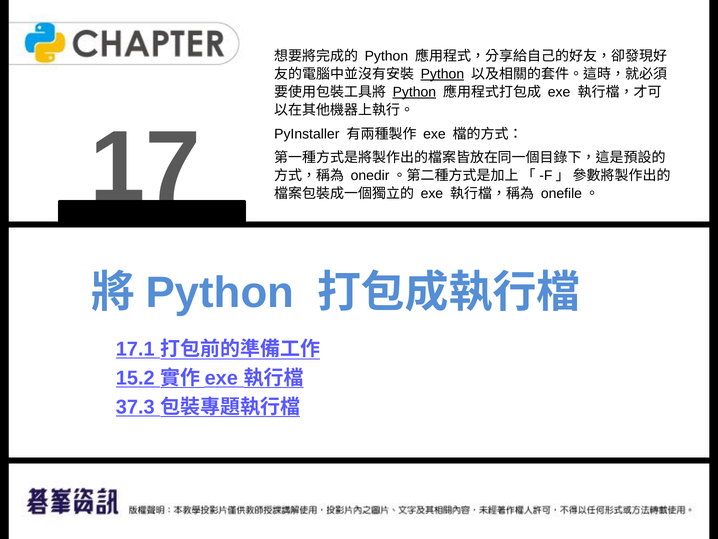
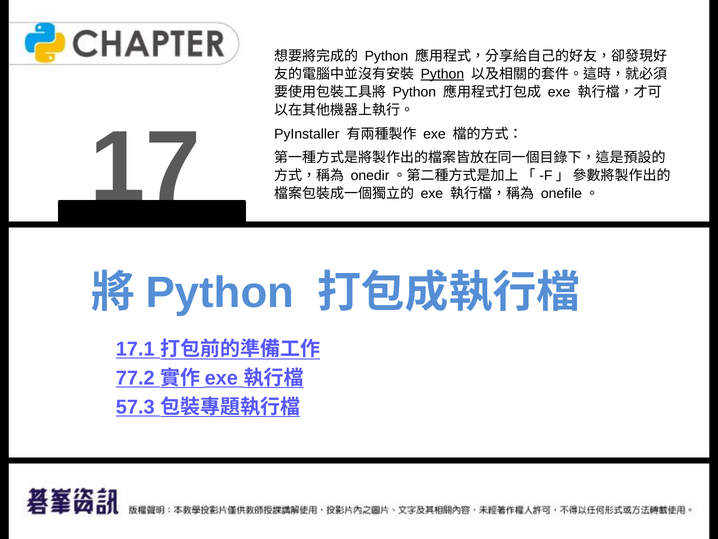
Python at (414, 92) underline: present -> none
15.2: 15.2 -> 77.2
37.3: 37.3 -> 57.3
